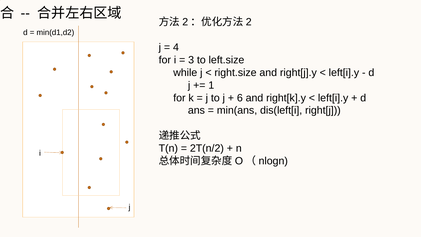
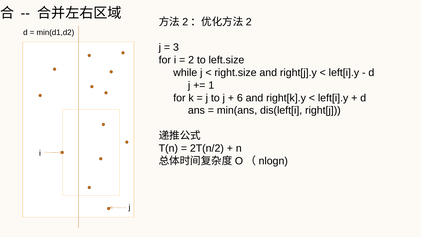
4: 4 -> 3
3: 3 -> 2
